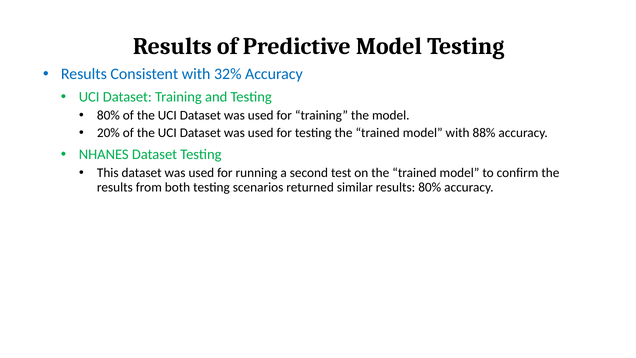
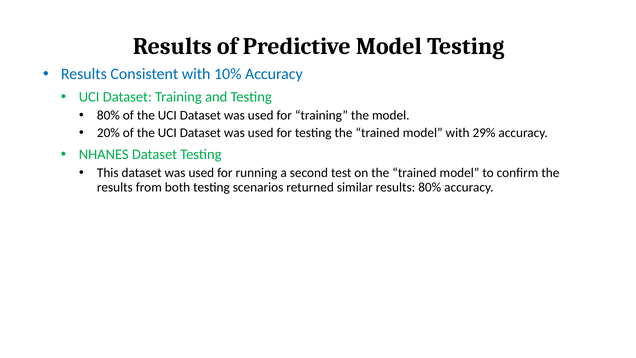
32%: 32% -> 10%
88%: 88% -> 29%
